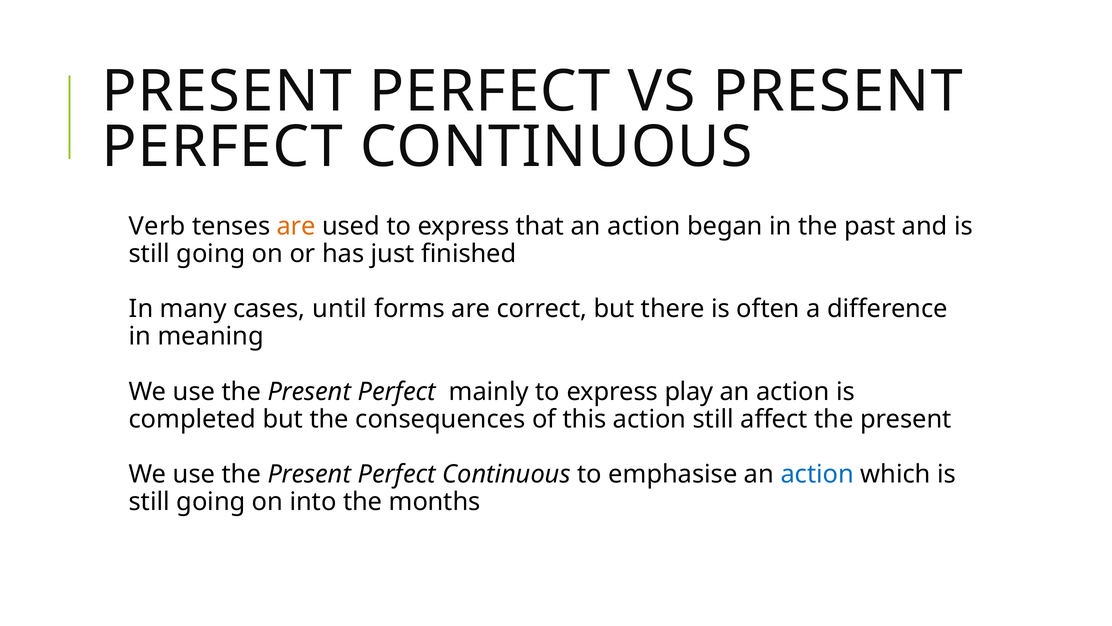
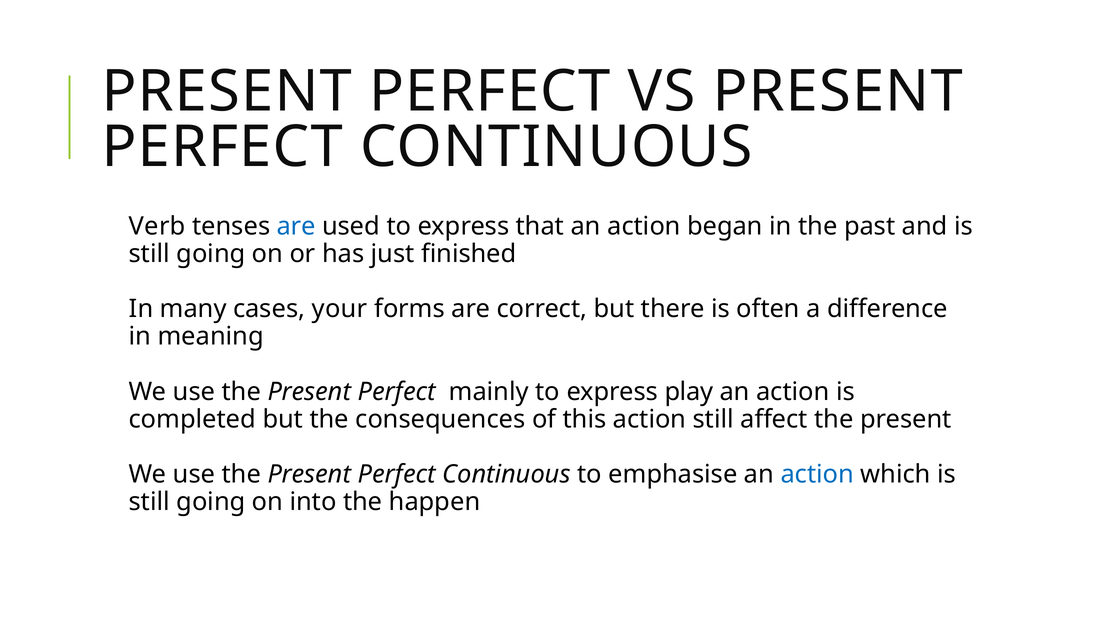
are at (296, 226) colour: orange -> blue
until: until -> your
months: months -> happen
